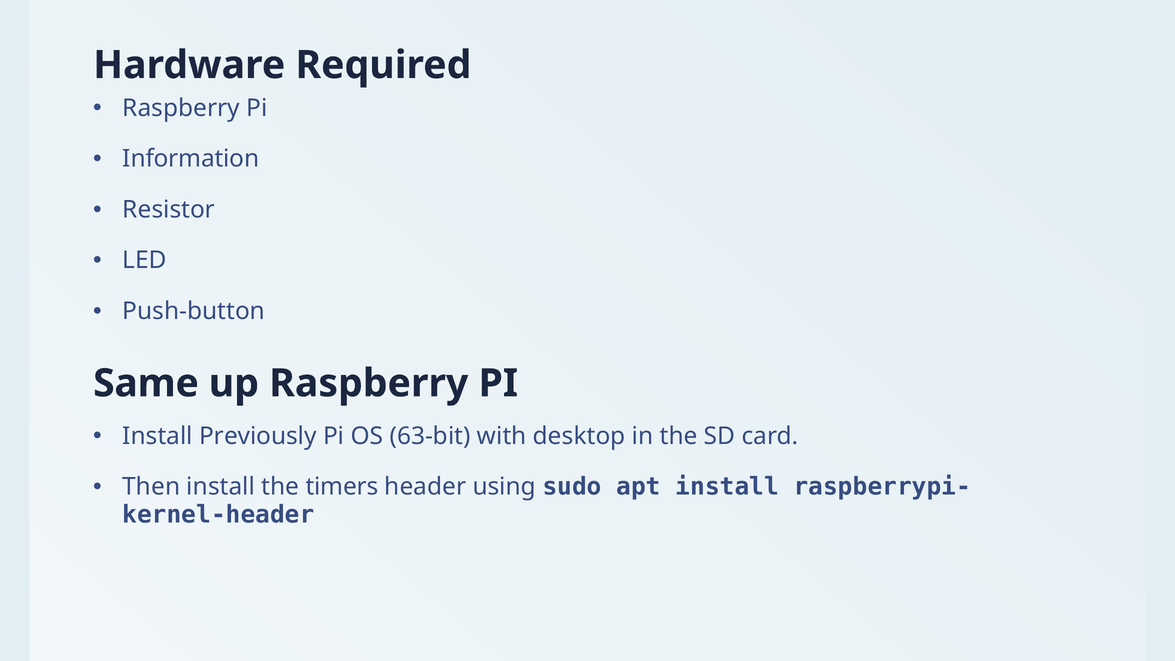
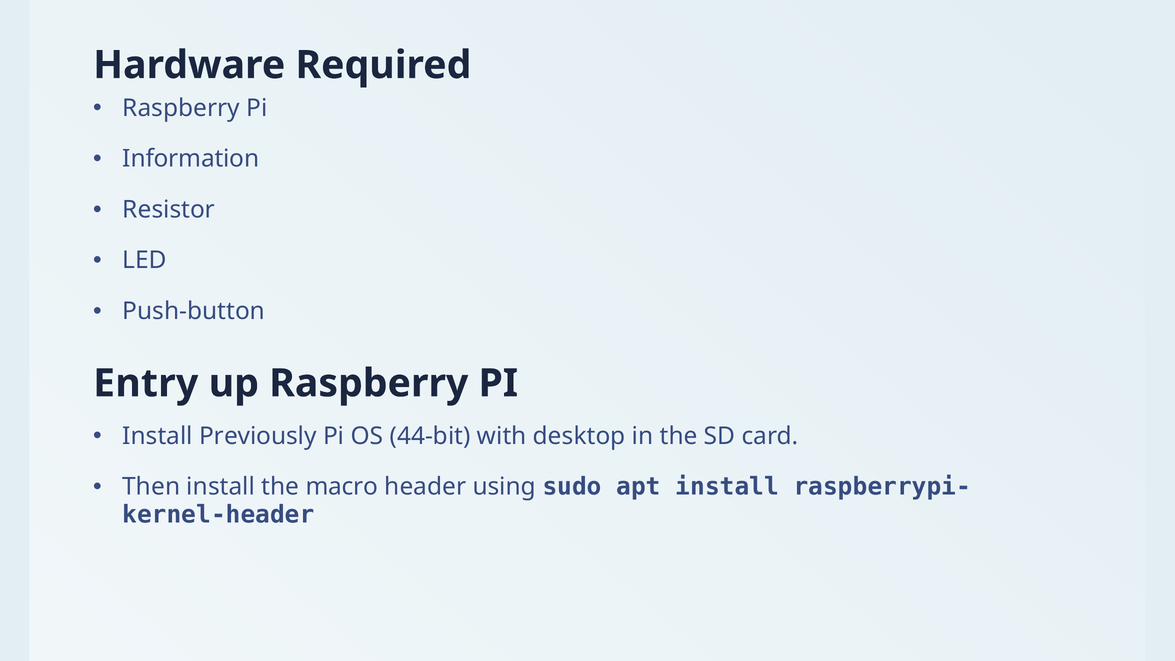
Same: Same -> Entry
63-bit: 63-bit -> 44-bit
timers: timers -> macro
